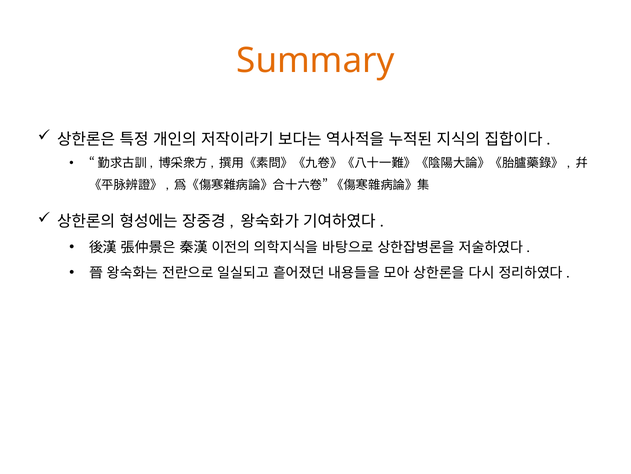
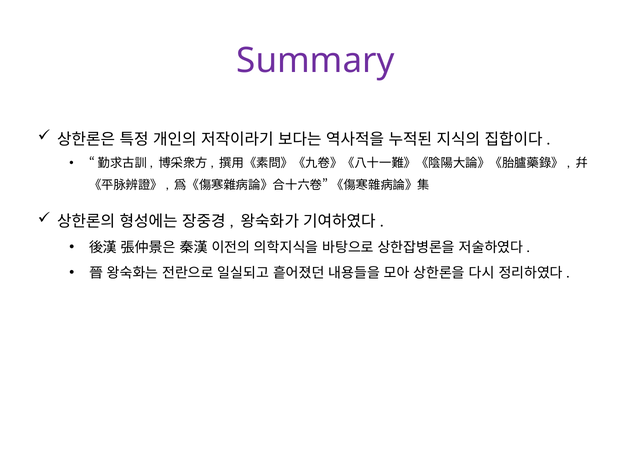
Summary colour: orange -> purple
